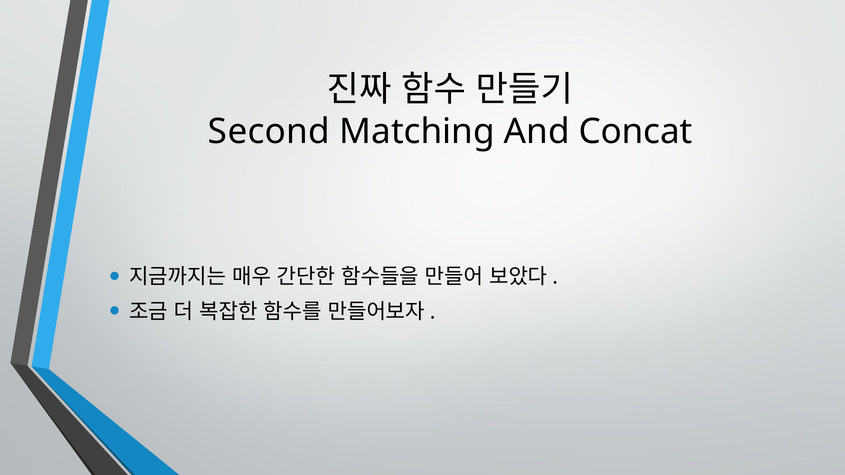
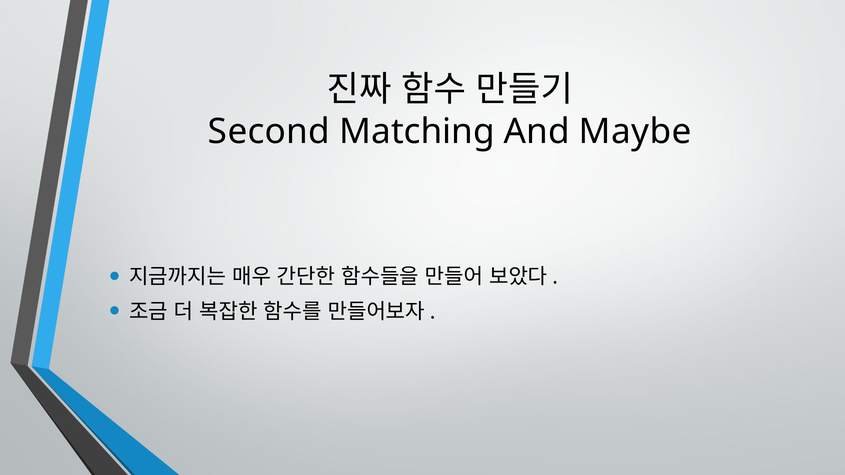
Concat: Concat -> Maybe
